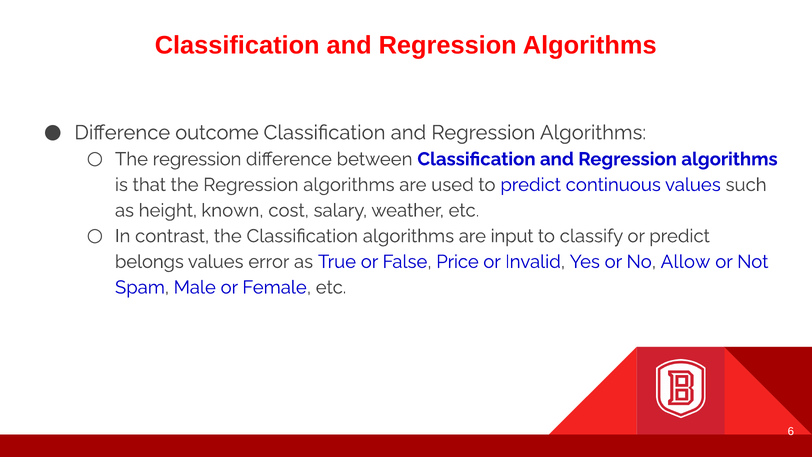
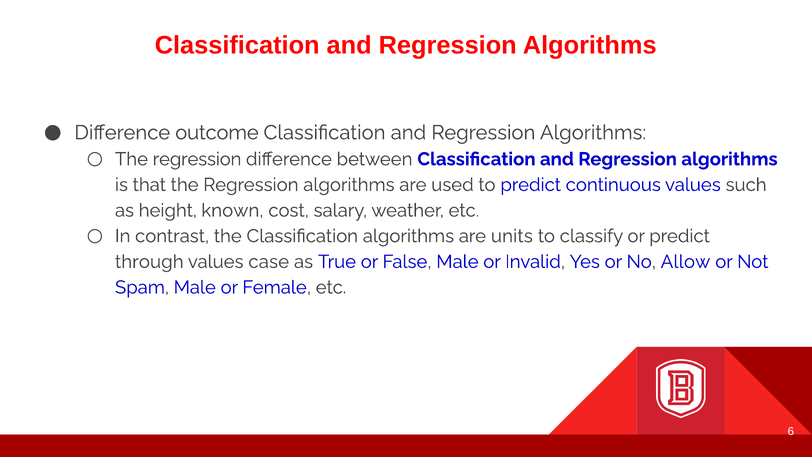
input: input -> units
belongs: belongs -> through
error: error -> case
False Price: Price -> Male
